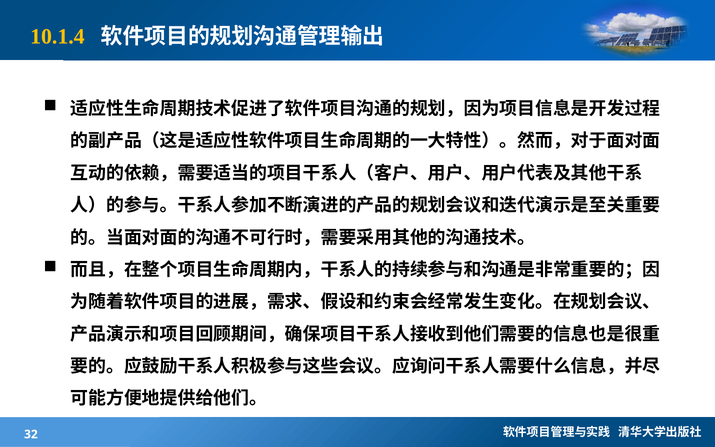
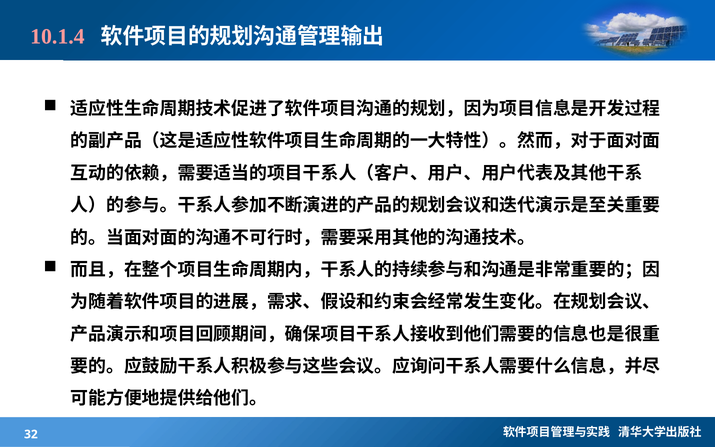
10.1.4 colour: yellow -> pink
